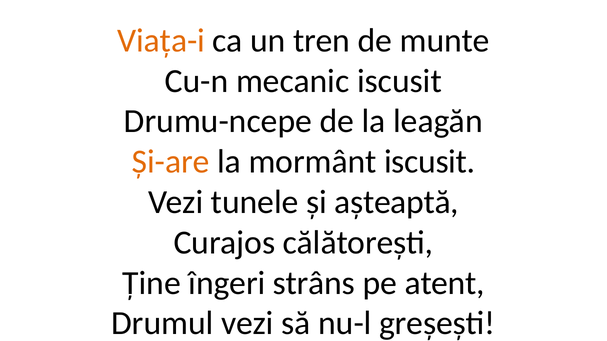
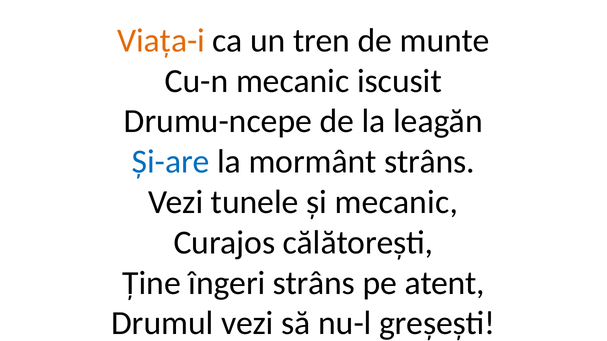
Și-are colour: orange -> blue
mormânt iscusit: iscusit -> strâns
și așteaptă: așteaptă -> mecanic
